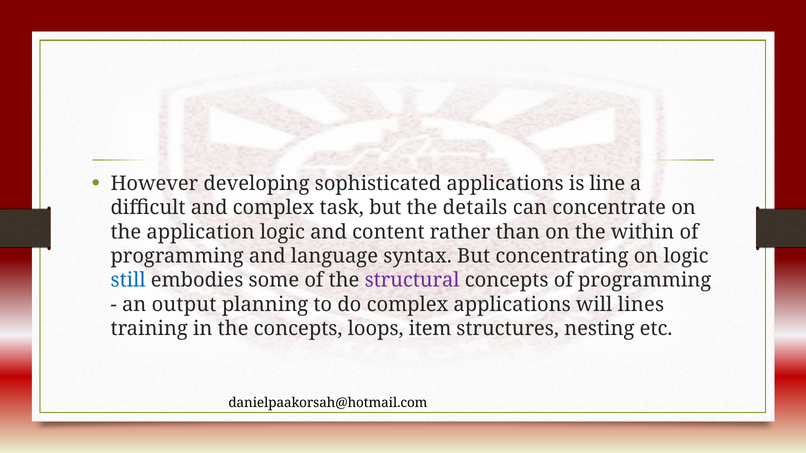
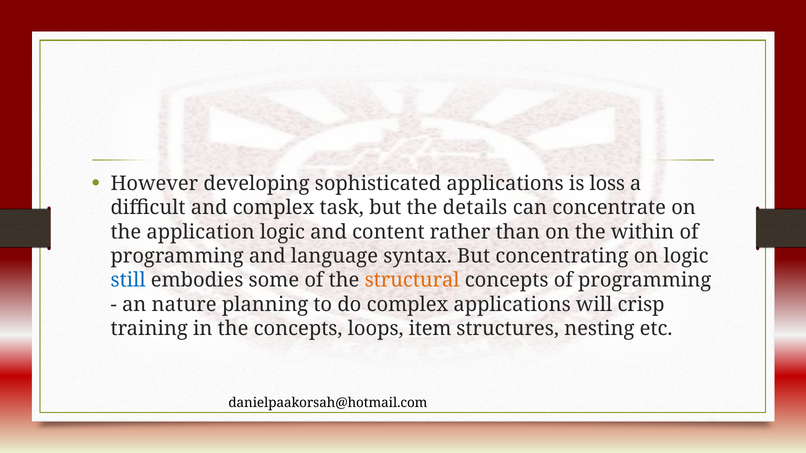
line: line -> loss
structural colour: purple -> orange
output: output -> nature
lines: lines -> crisp
